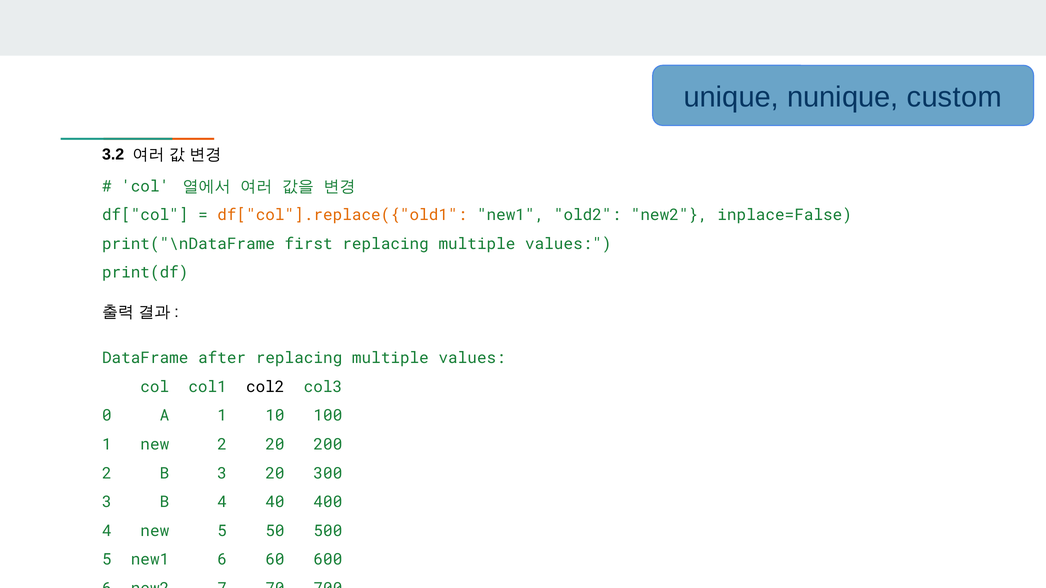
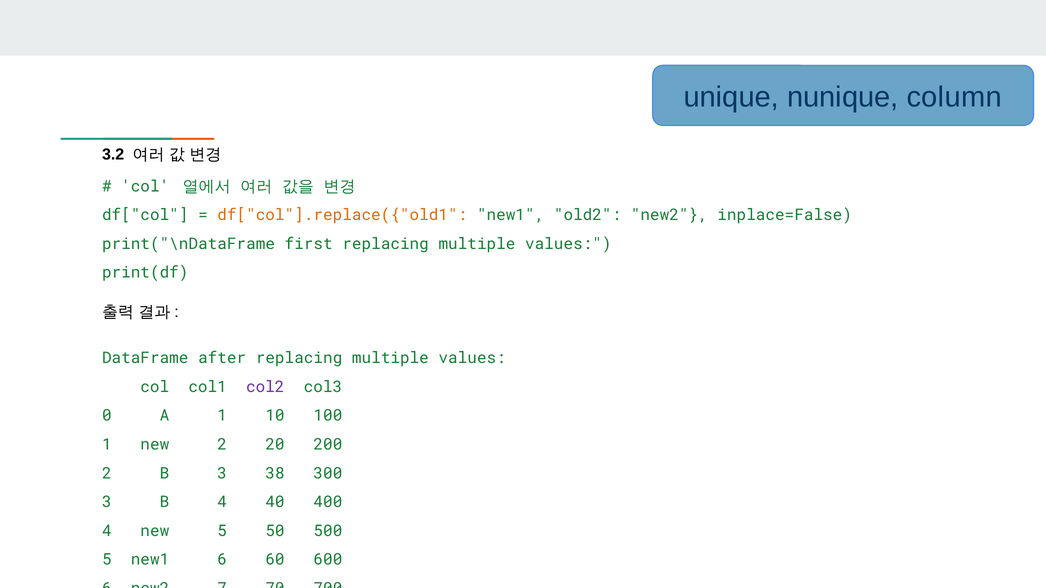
custom: custom -> column
col2 colour: black -> purple
3 20: 20 -> 38
